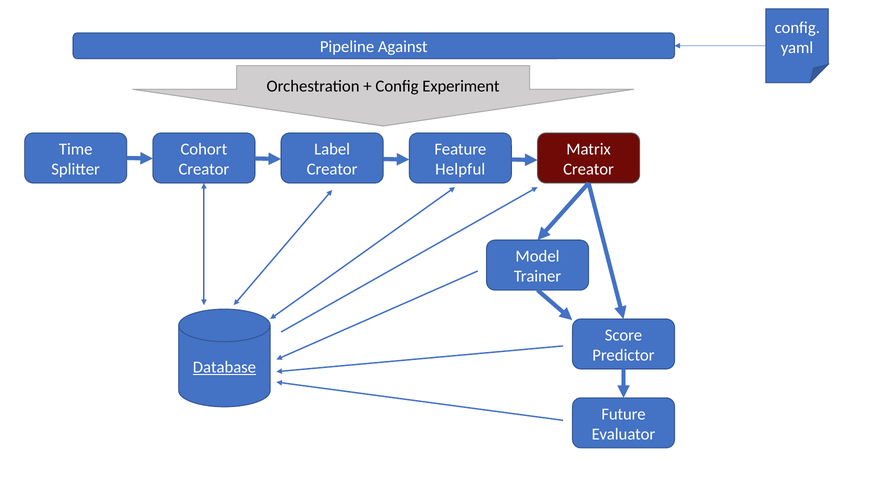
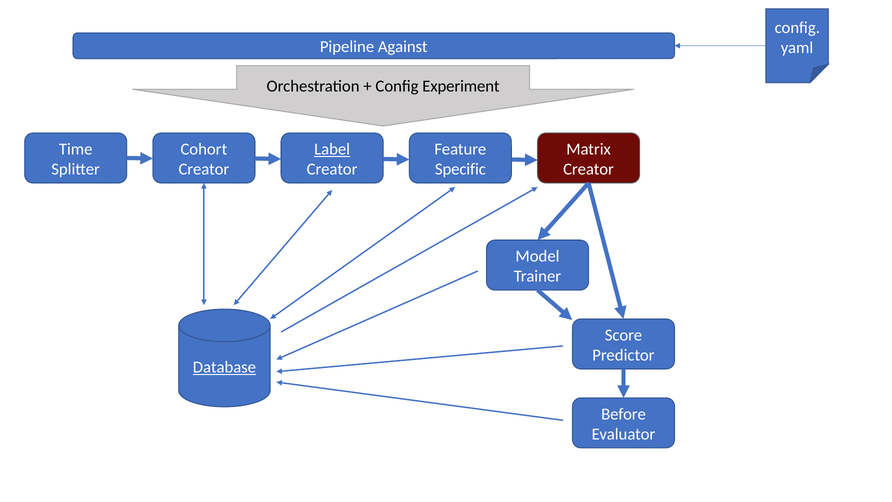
Label underline: none -> present
Helpful: Helpful -> Specific
Future: Future -> Before
